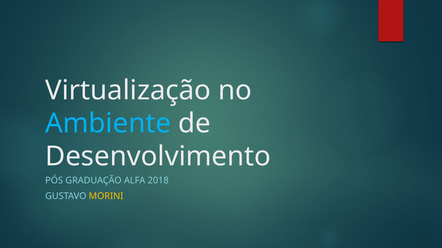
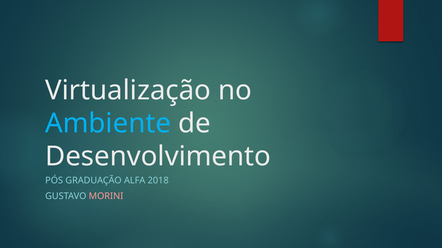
MORINI colour: yellow -> pink
